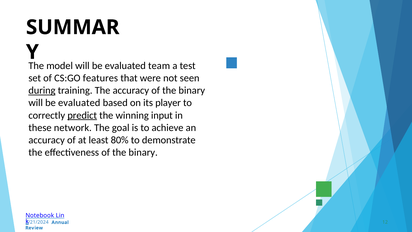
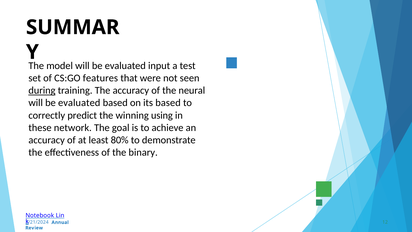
team: team -> input
accuracy of the binary: binary -> neural
its player: player -> based
predict underline: present -> none
input: input -> using
